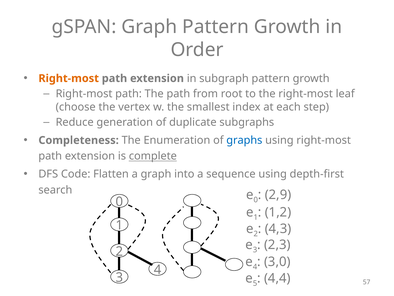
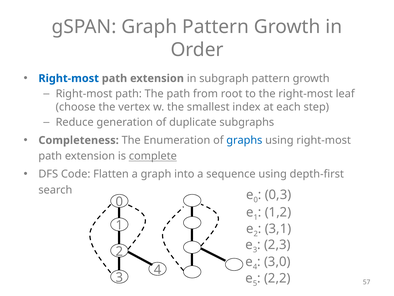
Right-most at (69, 78) colour: orange -> blue
2,9: 2,9 -> 0,3
4,3: 4,3 -> 3,1
4,4: 4,4 -> 2,2
